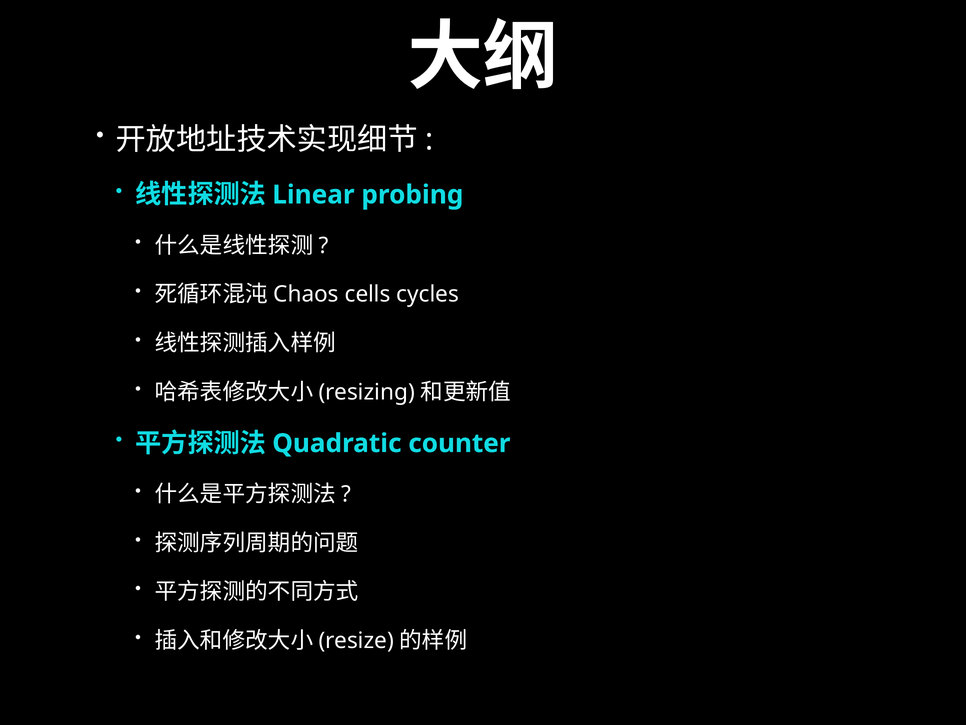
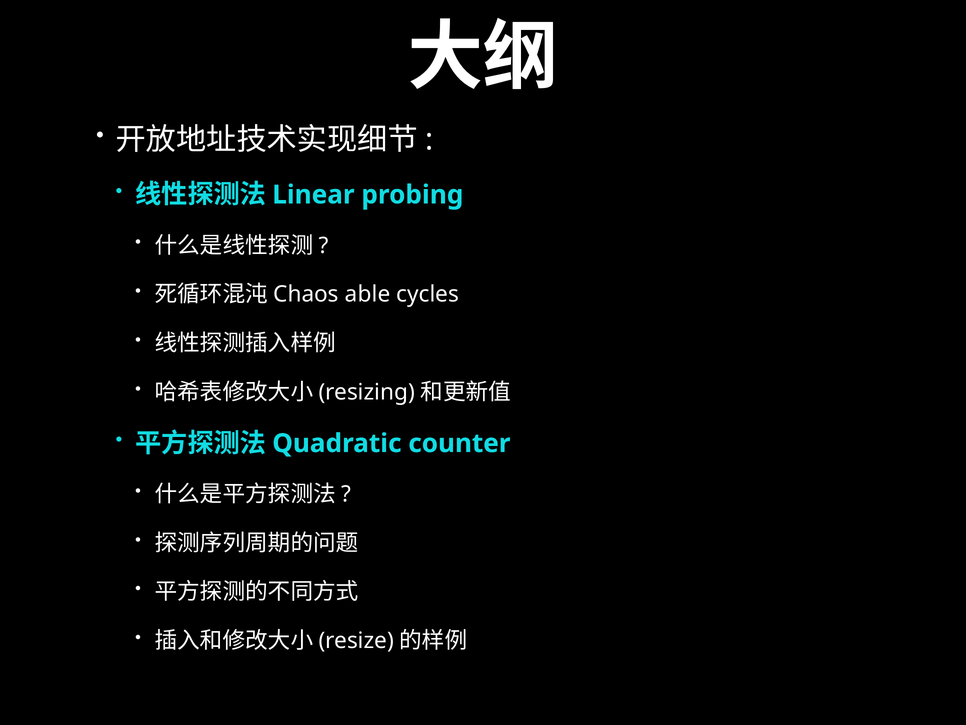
cells: cells -> able
